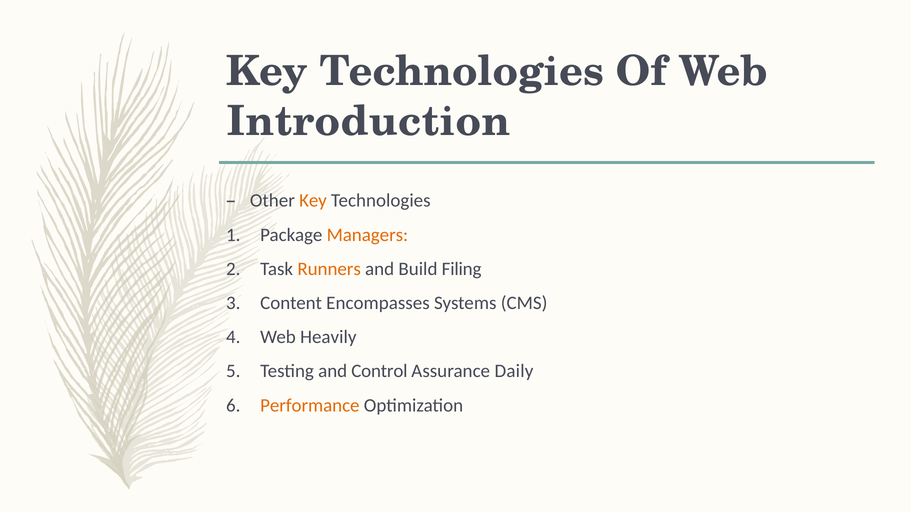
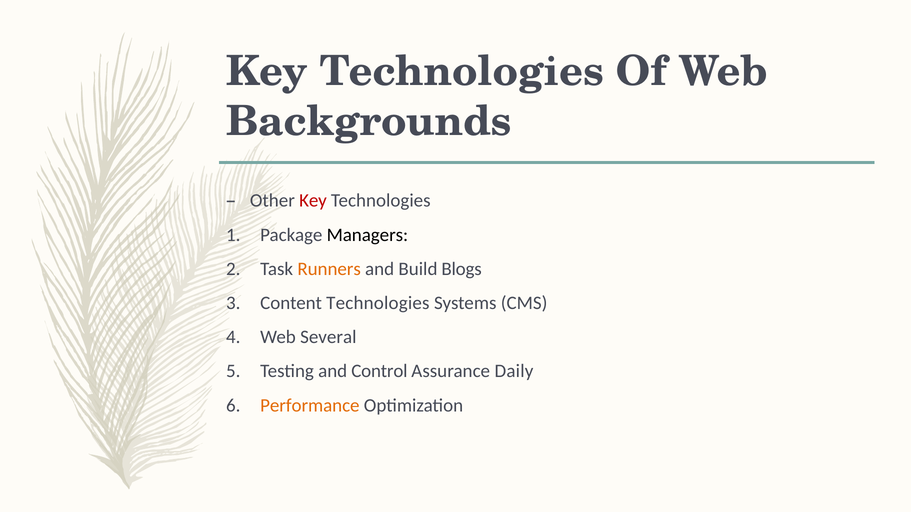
Introduction: Introduction -> Backgrounds
Key at (313, 201) colour: orange -> red
Managers colour: orange -> black
Filing: Filing -> Blogs
Content Encompasses: Encompasses -> Technologies
Heavily: Heavily -> Several
